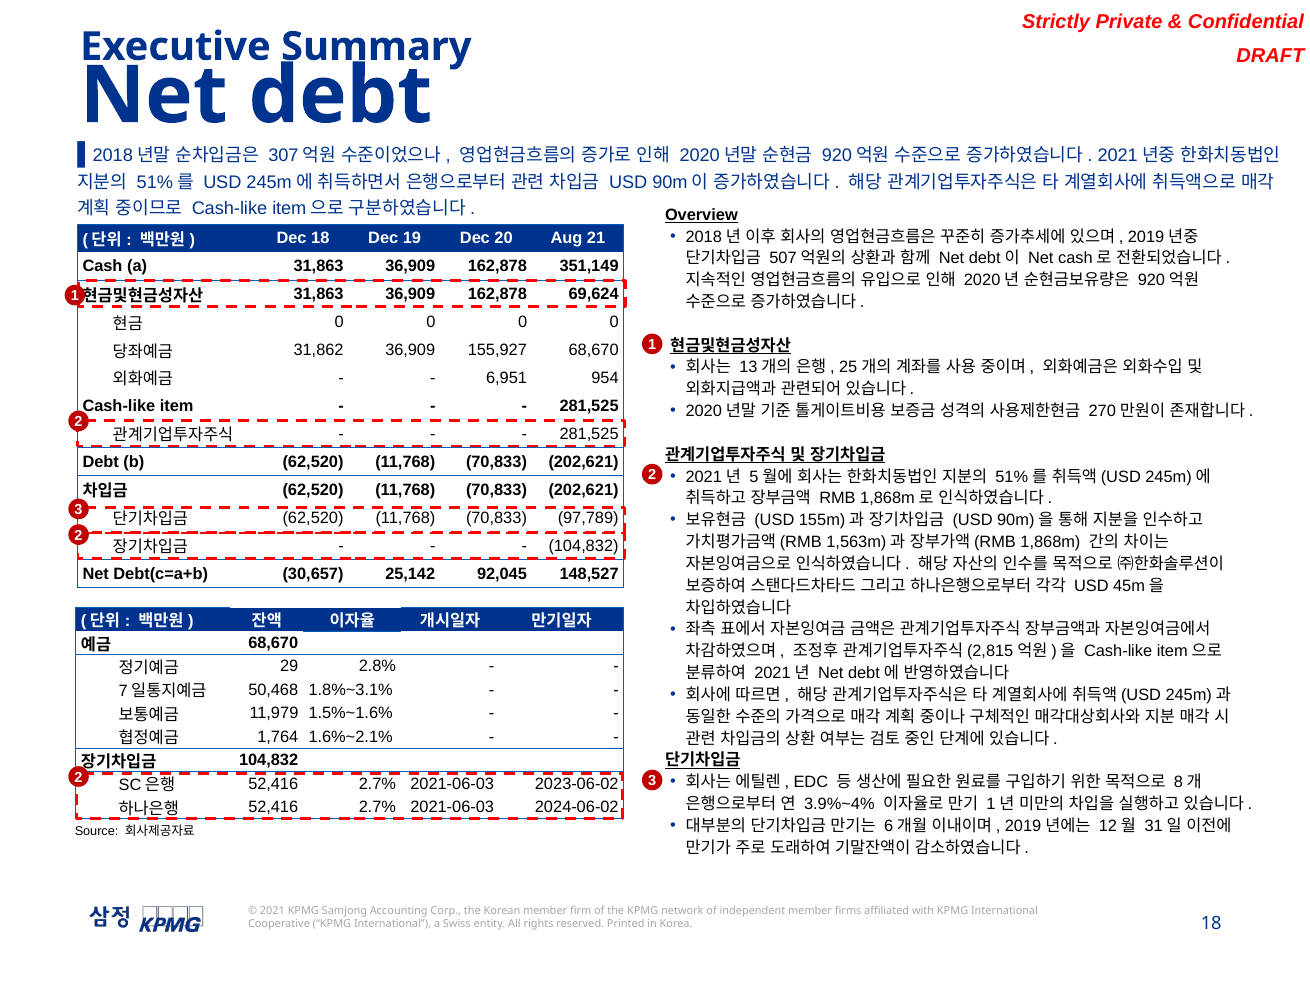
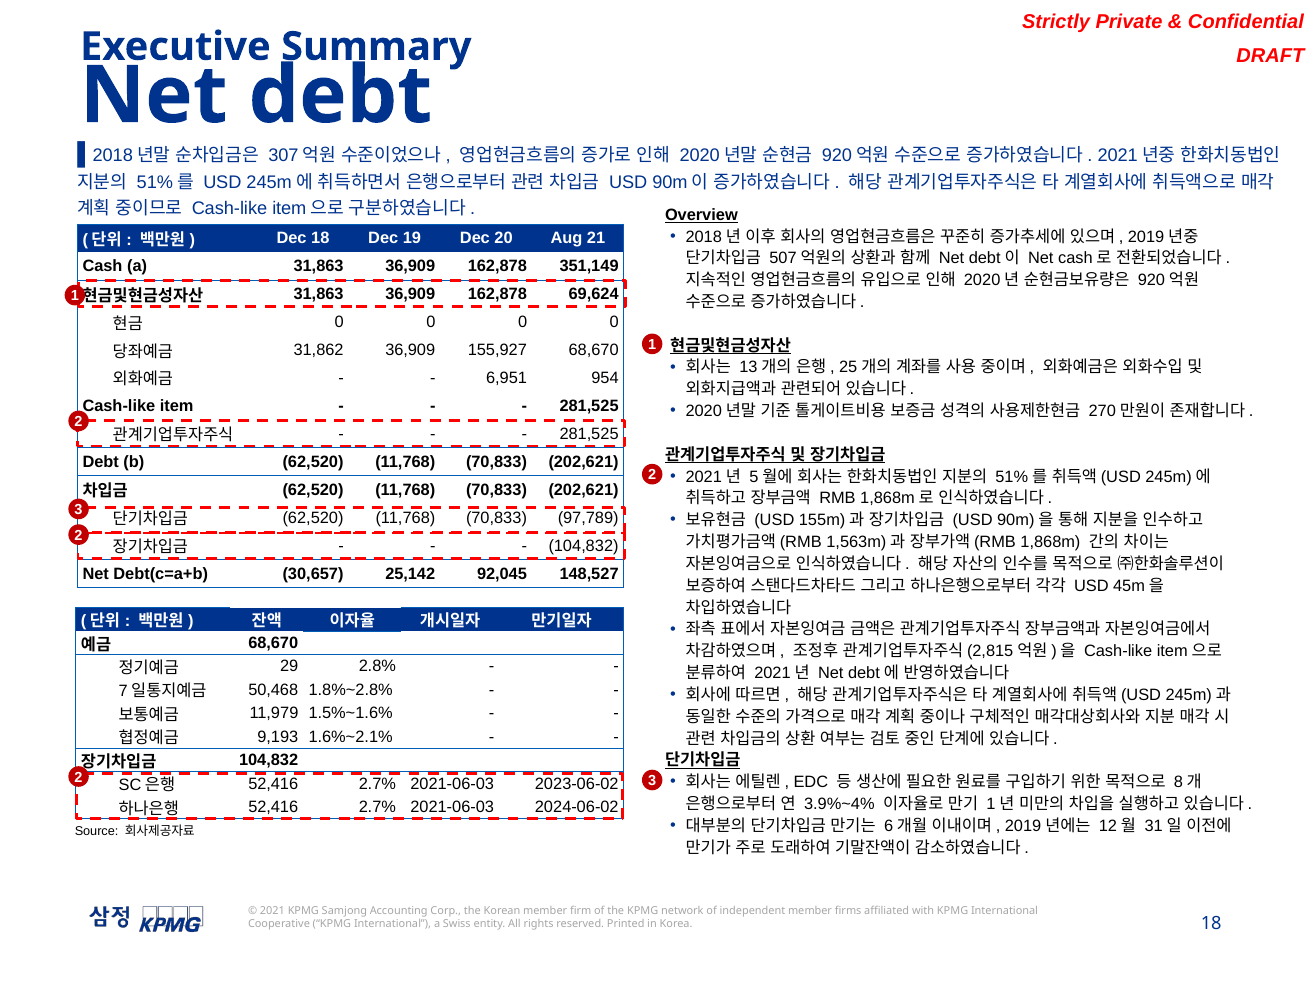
1.8%~3.1%: 1.8%~3.1% -> 1.8%~2.8%
1,764: 1,764 -> 9,193
